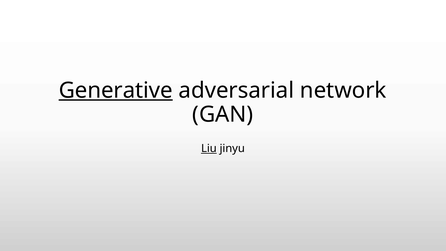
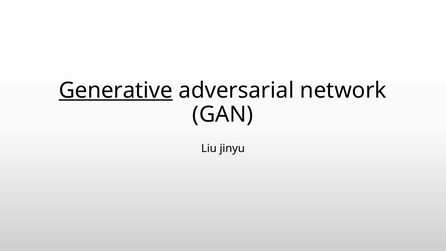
Liu underline: present -> none
